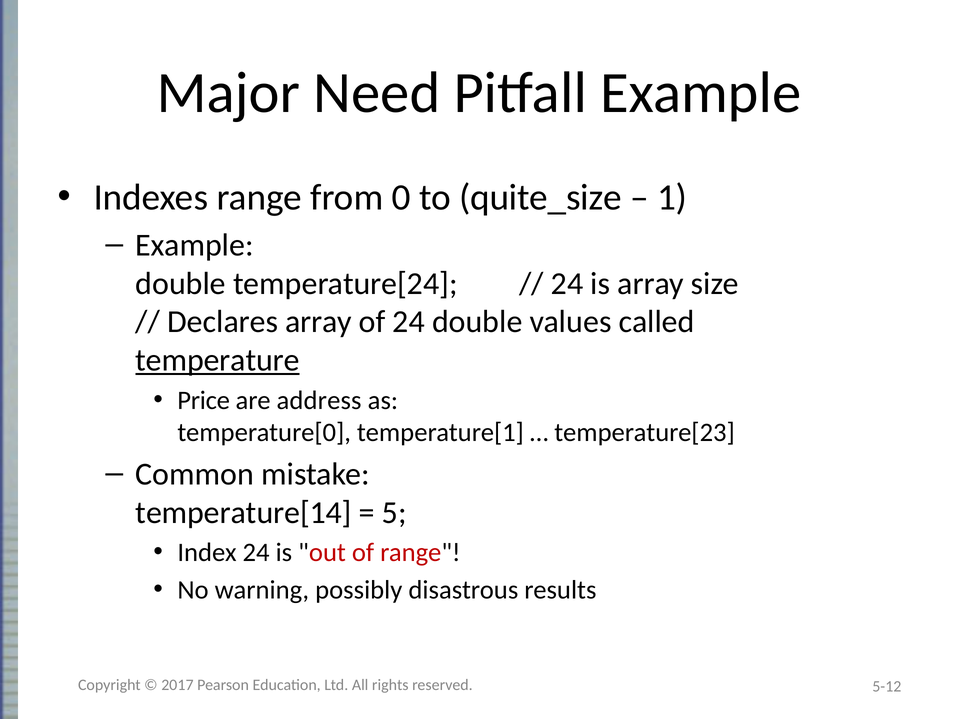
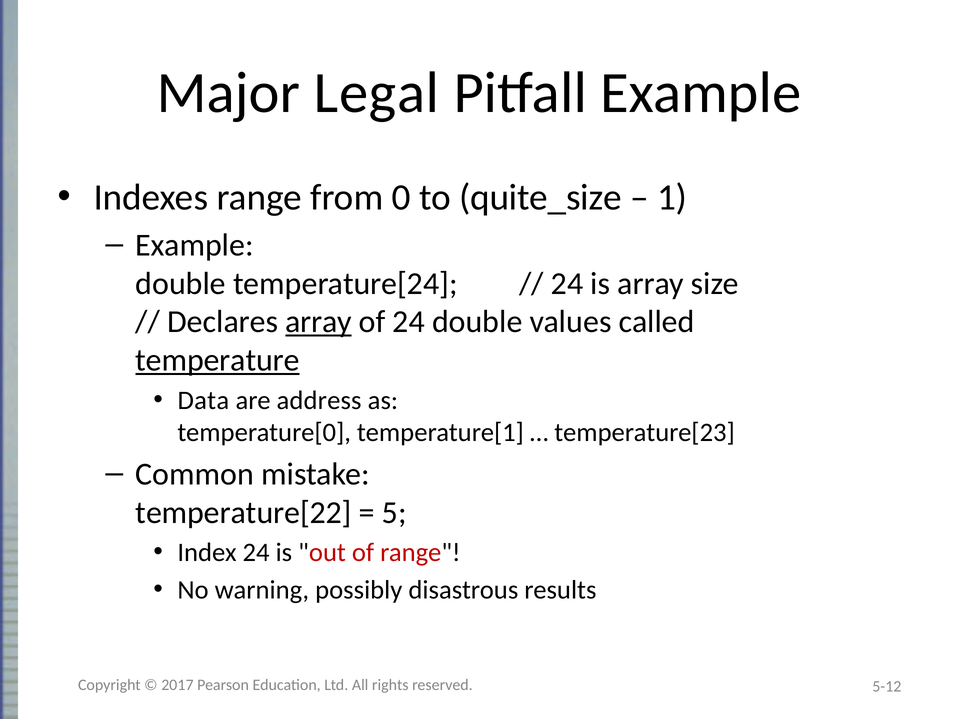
Need: Need -> Legal
array at (318, 322) underline: none -> present
Price: Price -> Data
temperature[14: temperature[14 -> temperature[22
